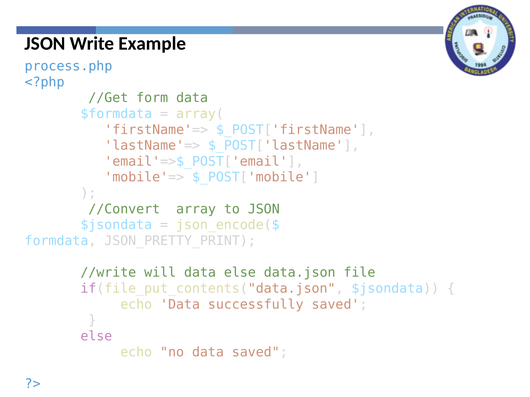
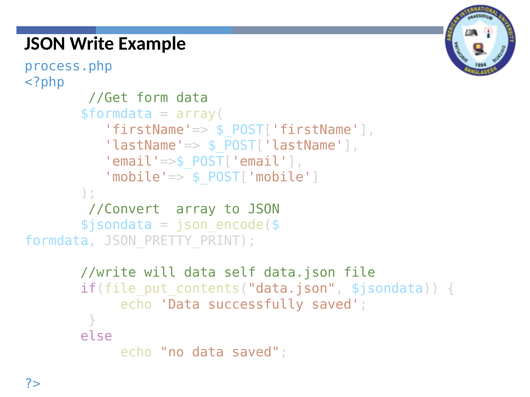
data else: else -> self
